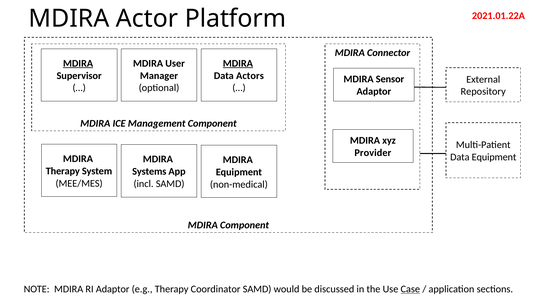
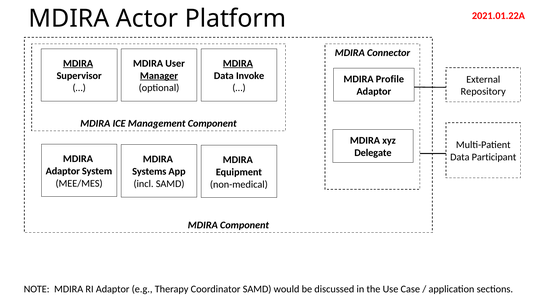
Manager underline: none -> present
Actors: Actors -> Invoke
Sensor: Sensor -> Profile
Provider: Provider -> Delegate
Data Equipment: Equipment -> Participant
Therapy at (63, 171): Therapy -> Adaptor
Case underline: present -> none
